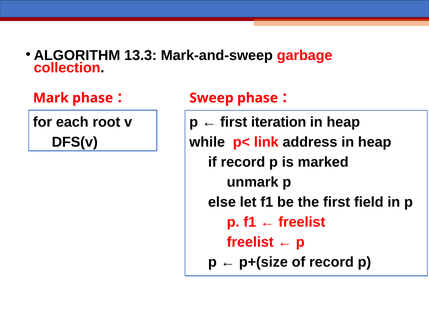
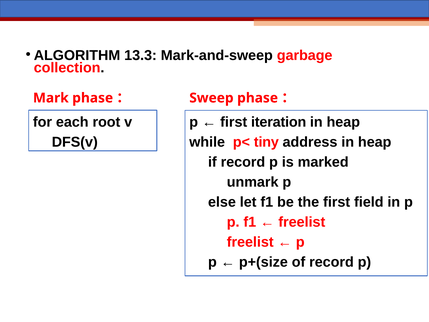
link: link -> tiny
